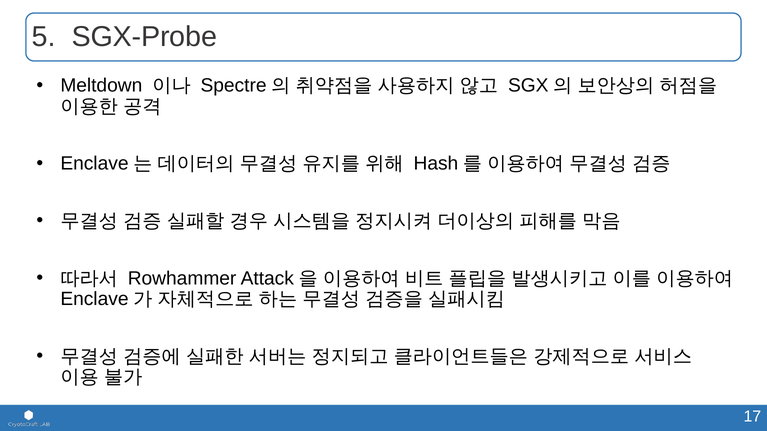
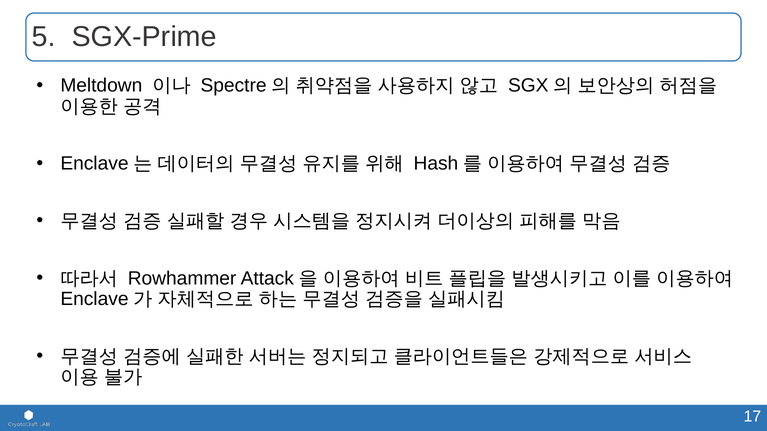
SGX-Probe: SGX-Probe -> SGX-Prime
